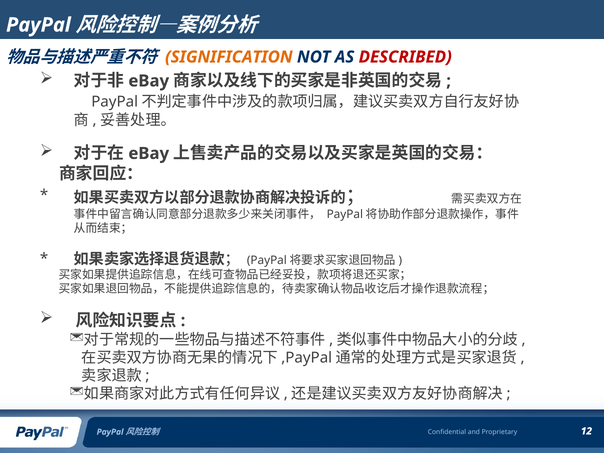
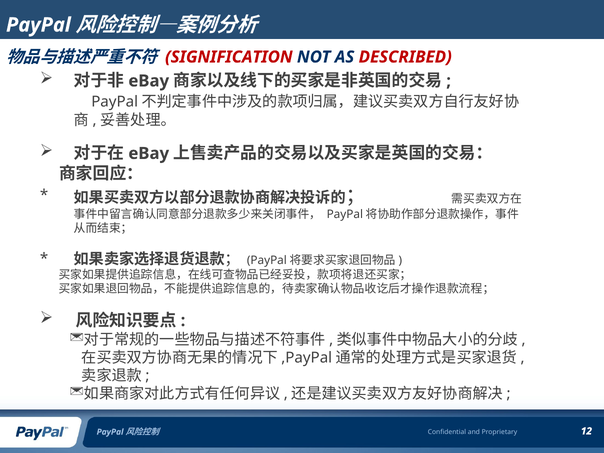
SIGNIFICATION colour: orange -> red
